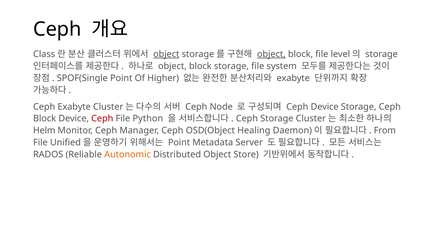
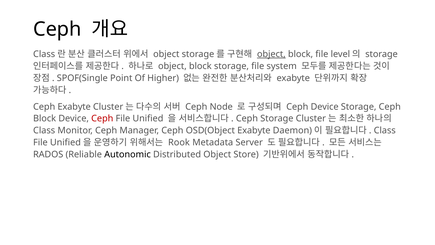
object at (166, 54) underline: present -> none
Python at (148, 119): Python -> Unified
Helm at (44, 130): Helm -> Class
OSD(Object Healing: Healing -> Exabyte
From at (385, 130): From -> Class
Point at (179, 142): Point -> Rook
Autonomic colour: orange -> black
